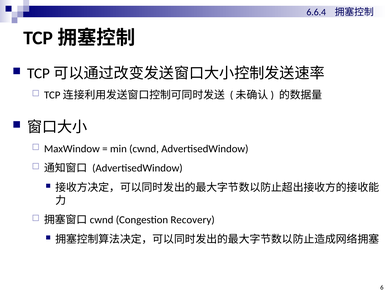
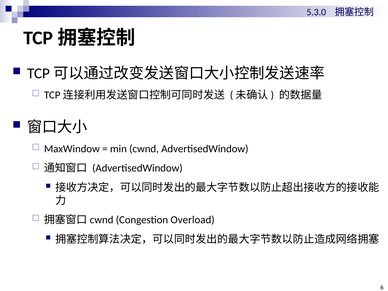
6.6.4: 6.6.4 -> 5.3.0
Recovery: Recovery -> Overload
